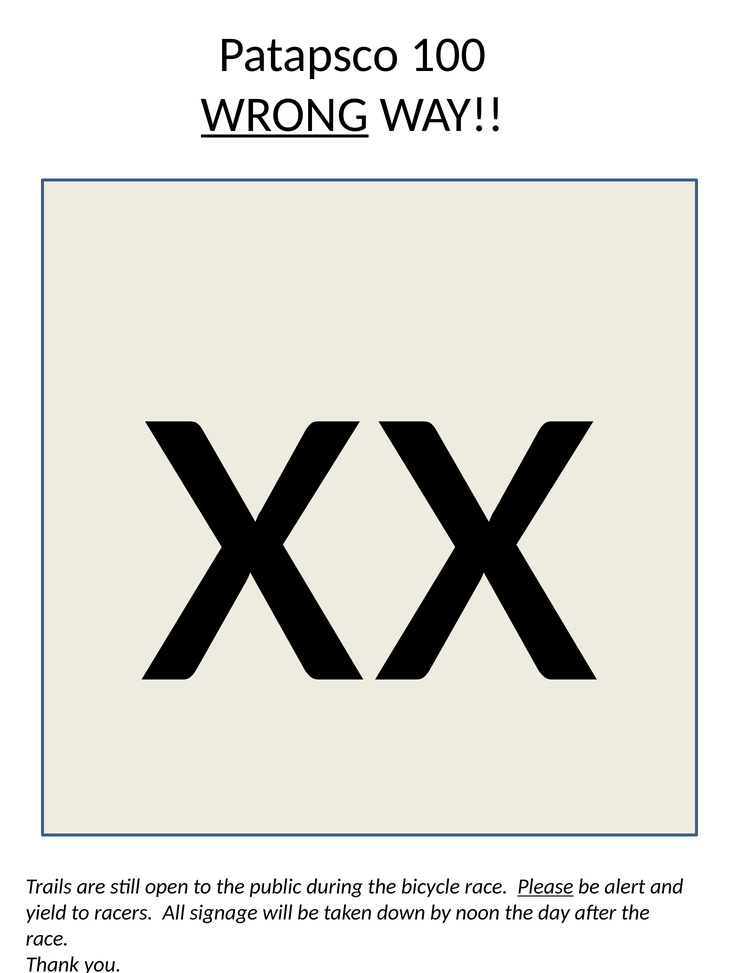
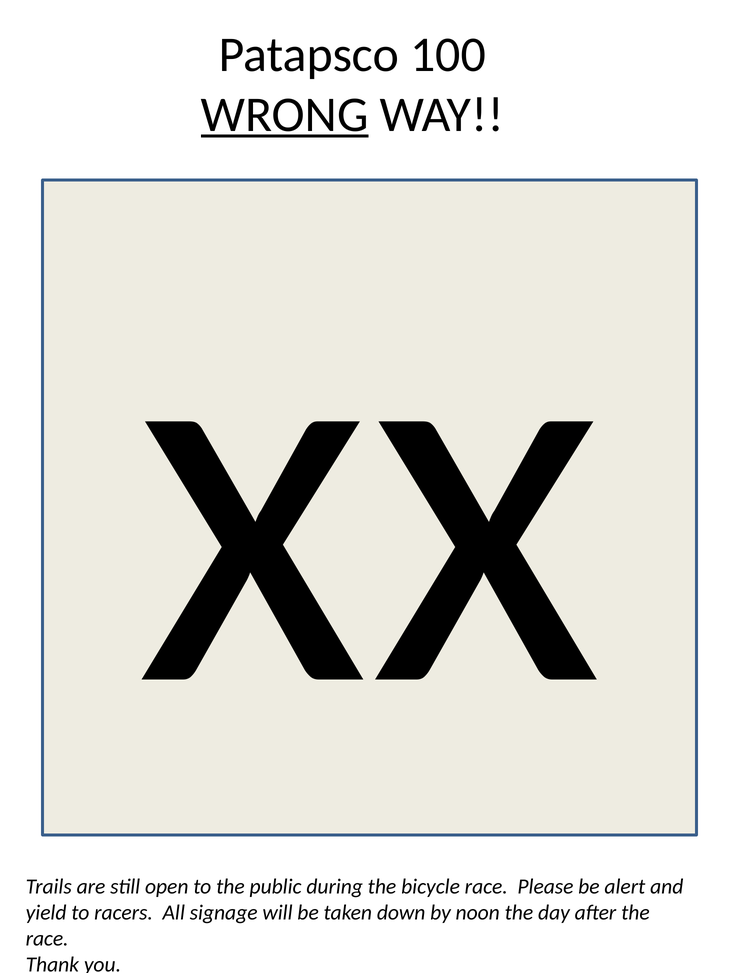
Please underline: present -> none
